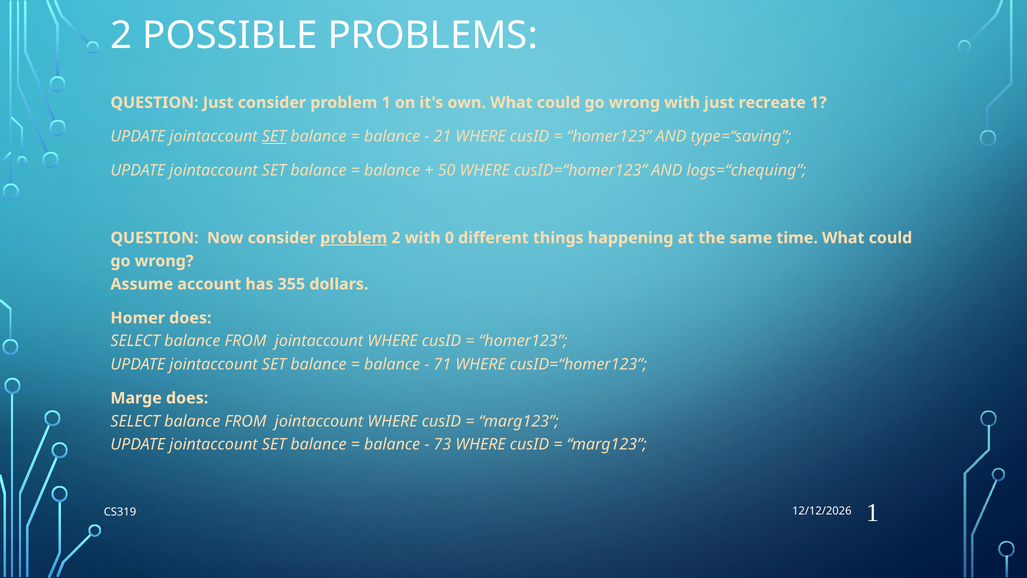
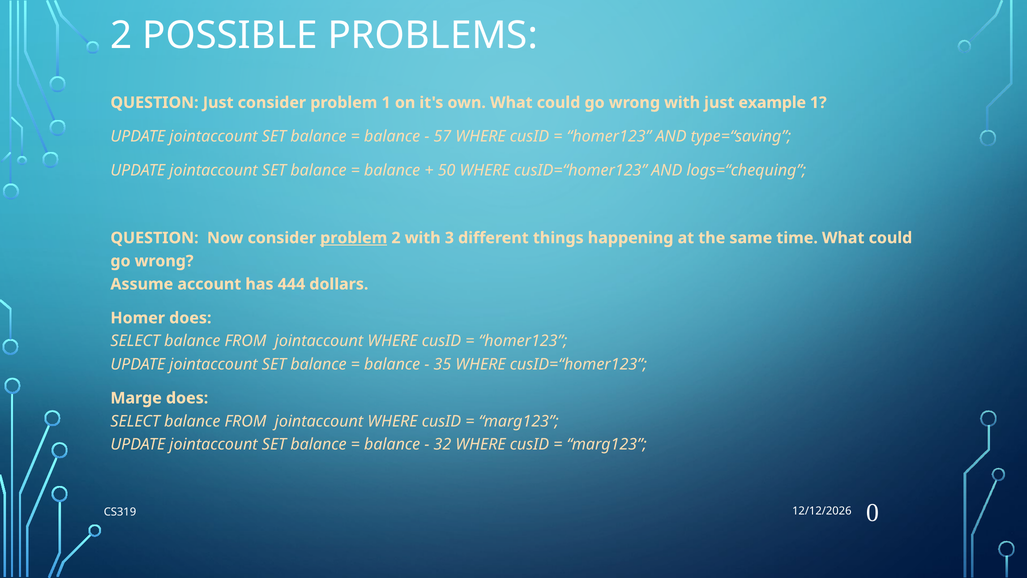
recreate: recreate -> example
SET at (274, 136) underline: present -> none
21: 21 -> 57
0: 0 -> 3
355: 355 -> 444
71: 71 -> 35
73: 73 -> 32
CS319 1: 1 -> 0
